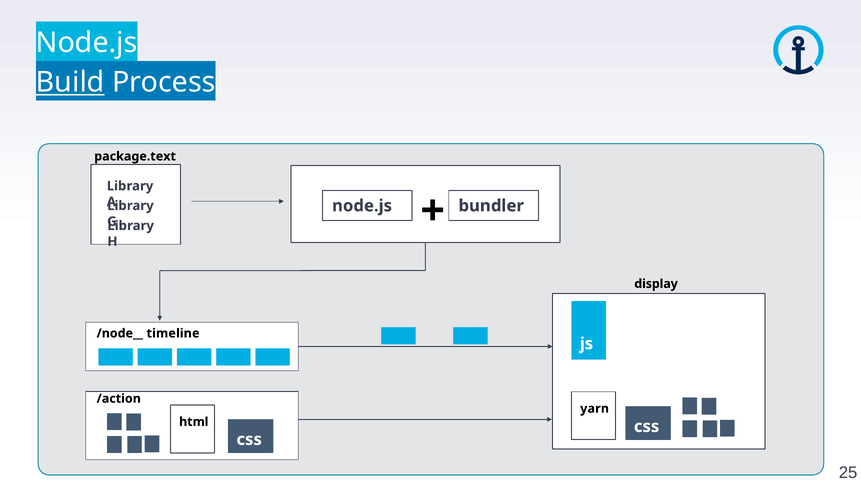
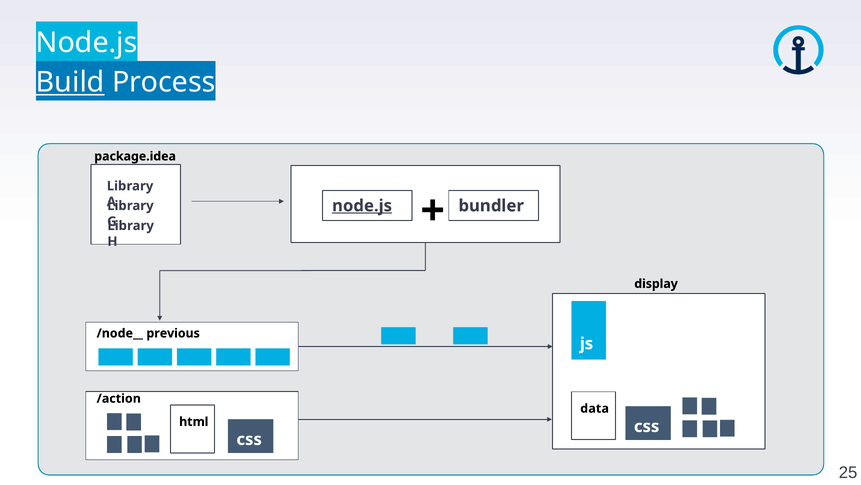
package.text: package.text -> package.idea
node.js at (362, 206) underline: none -> present
timeline: timeline -> previous
yarn: yarn -> data
